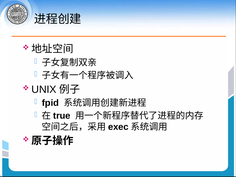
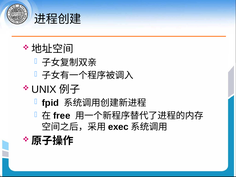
true: true -> free
